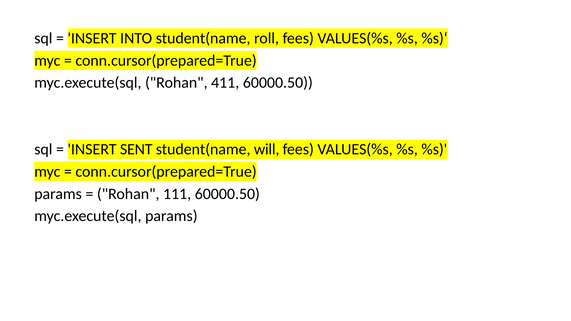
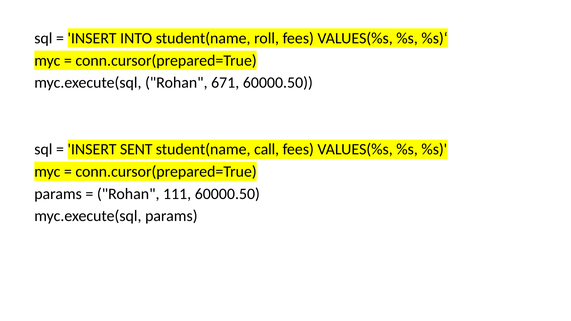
411: 411 -> 671
will: will -> call
